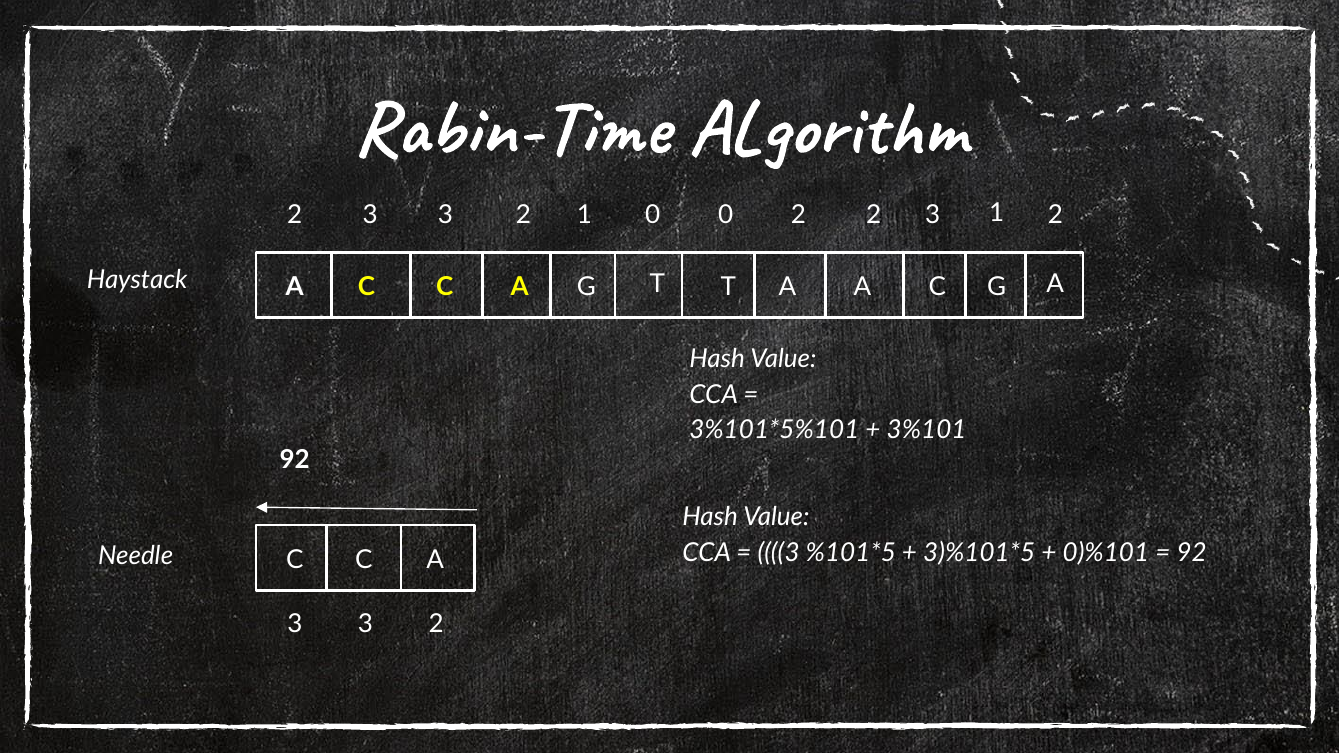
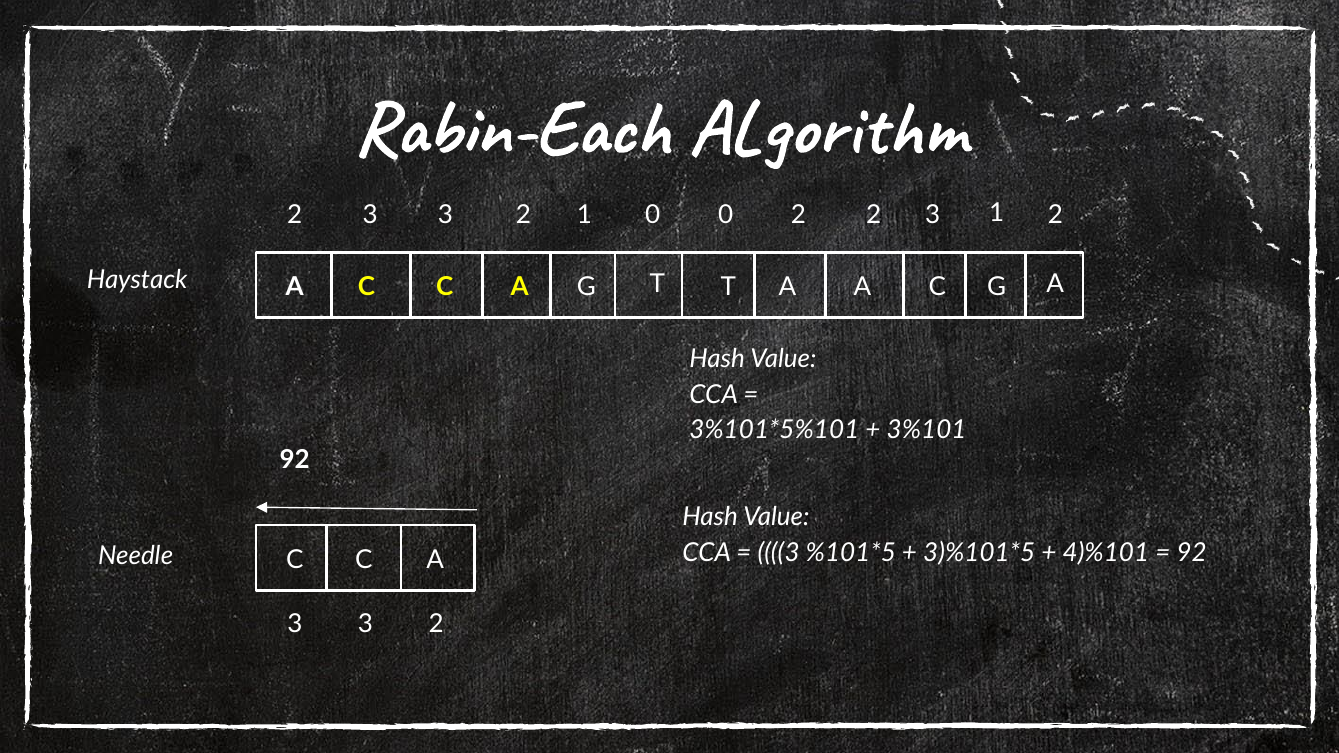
Rabin-Time: Rabin-Time -> Rabin-Each
0)%101: 0)%101 -> 4)%101
